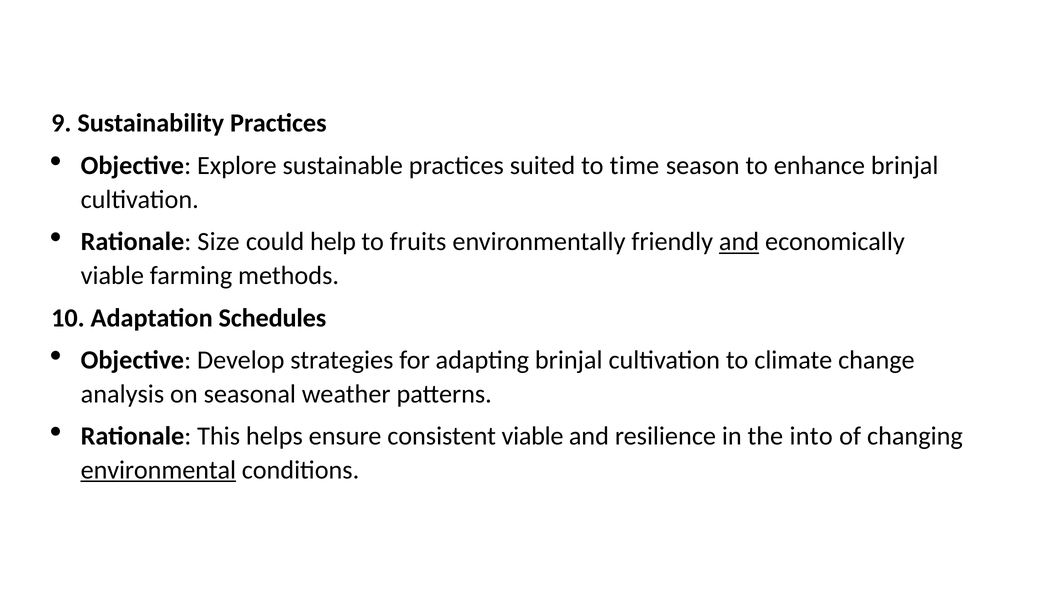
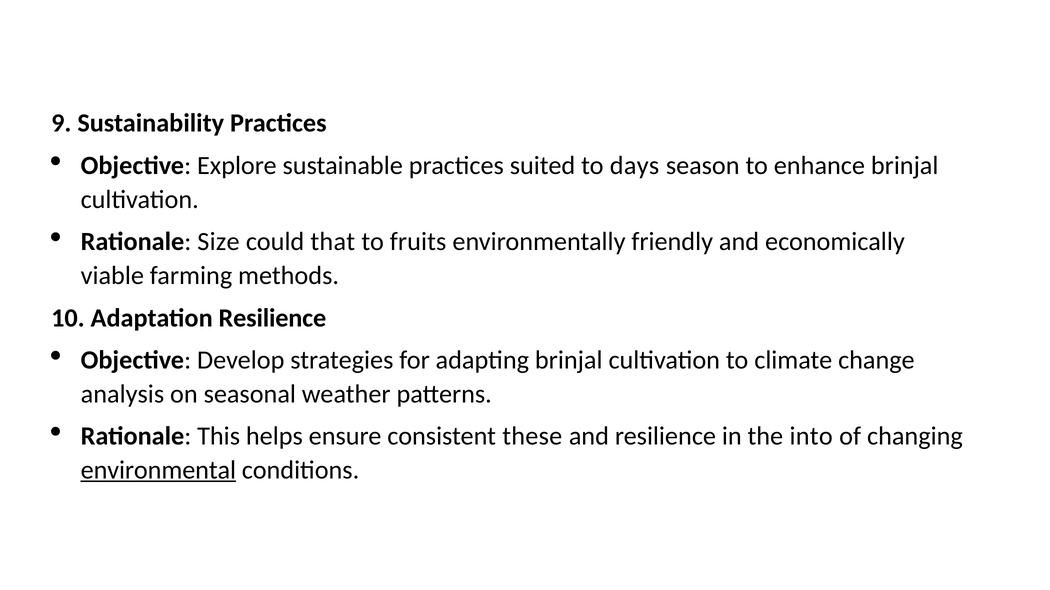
time: time -> days
help: help -> that
and at (739, 242) underline: present -> none
Adaptation Schedules: Schedules -> Resilience
consistent viable: viable -> these
